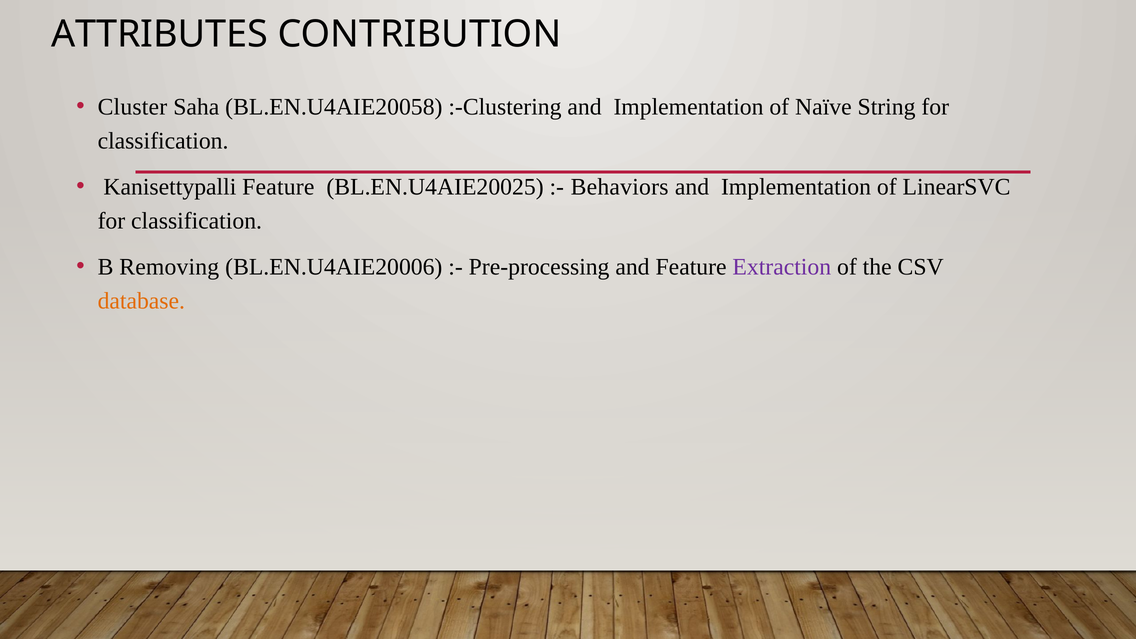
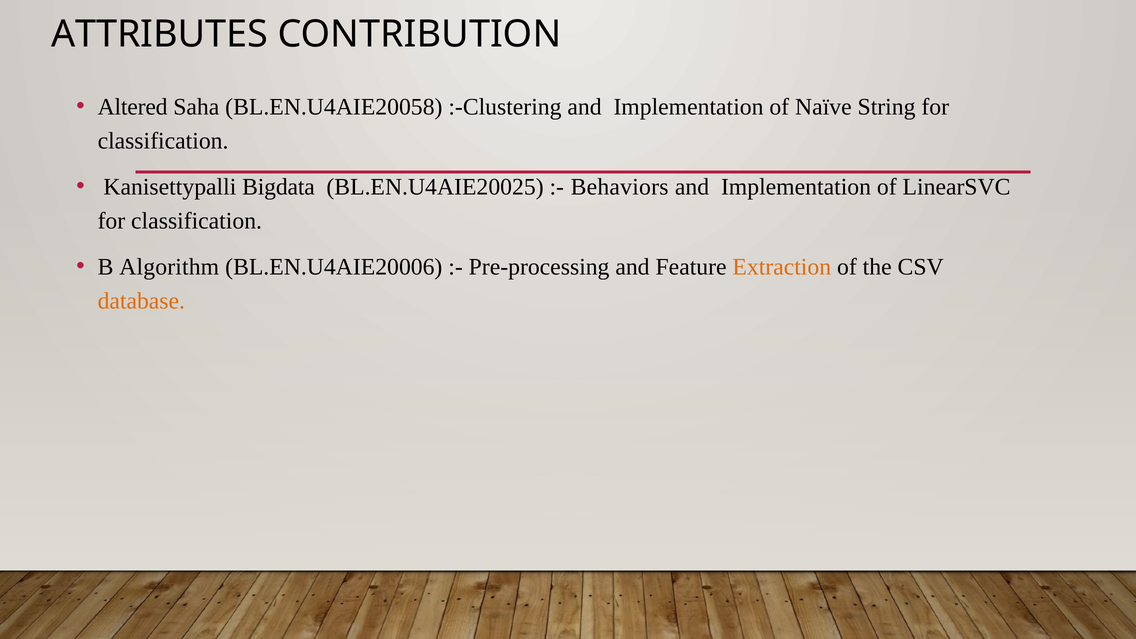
Cluster: Cluster -> Altered
Kanisettypalli Feature: Feature -> Bigdata
Removing: Removing -> Algorithm
Extraction colour: purple -> orange
